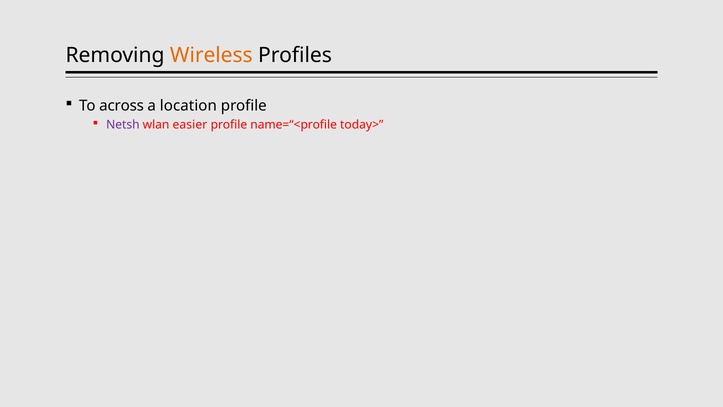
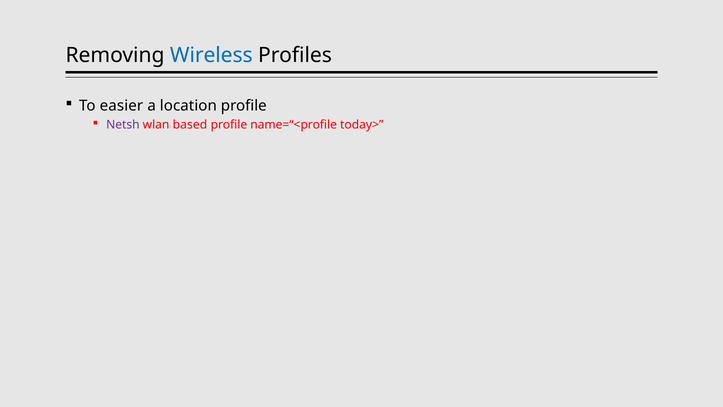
Wireless colour: orange -> blue
across: across -> easier
easier: easier -> based
